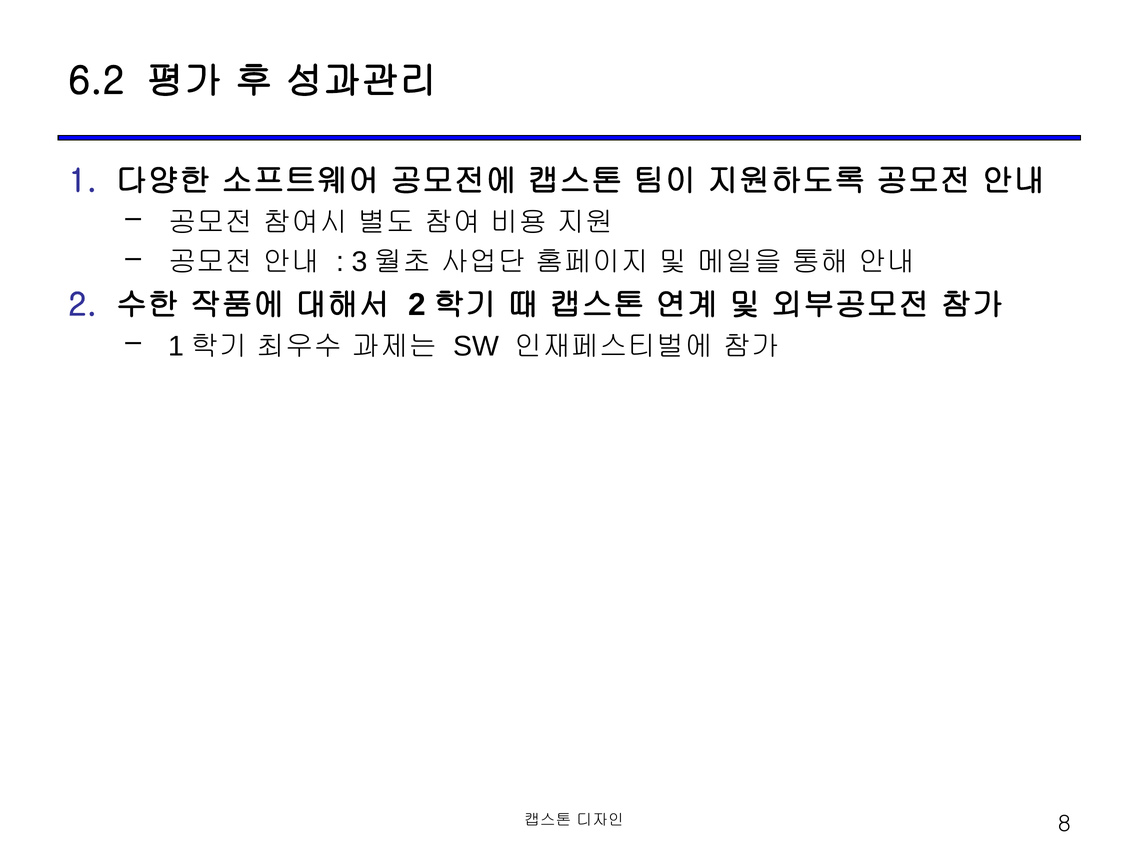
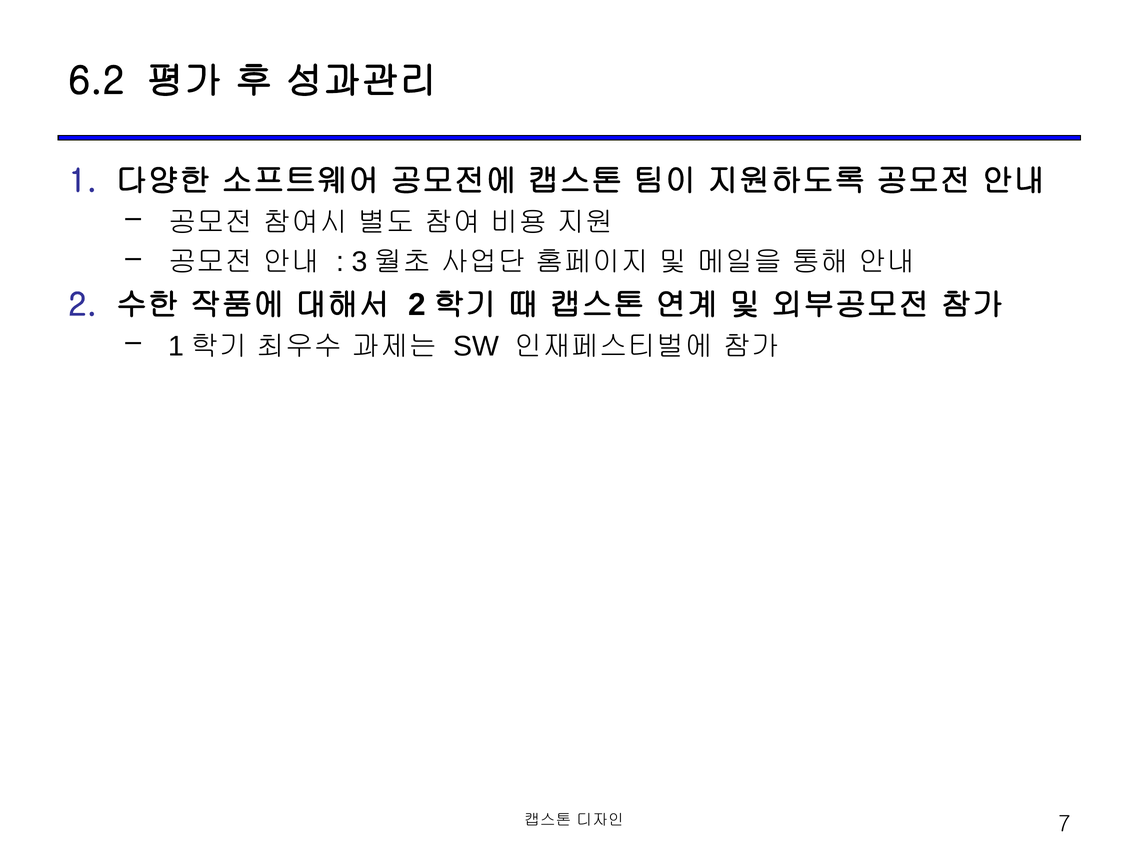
8: 8 -> 7
